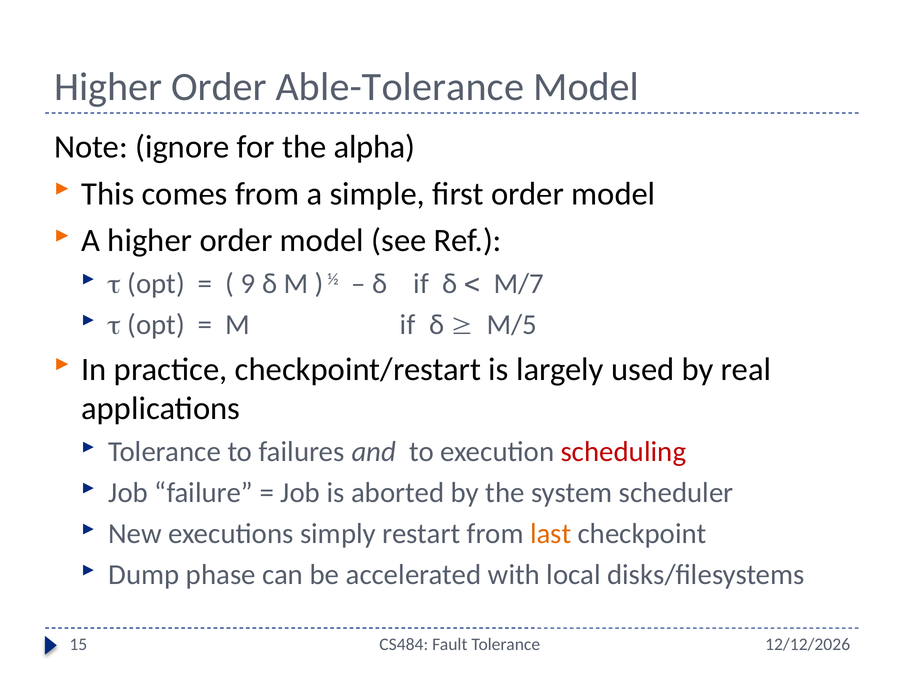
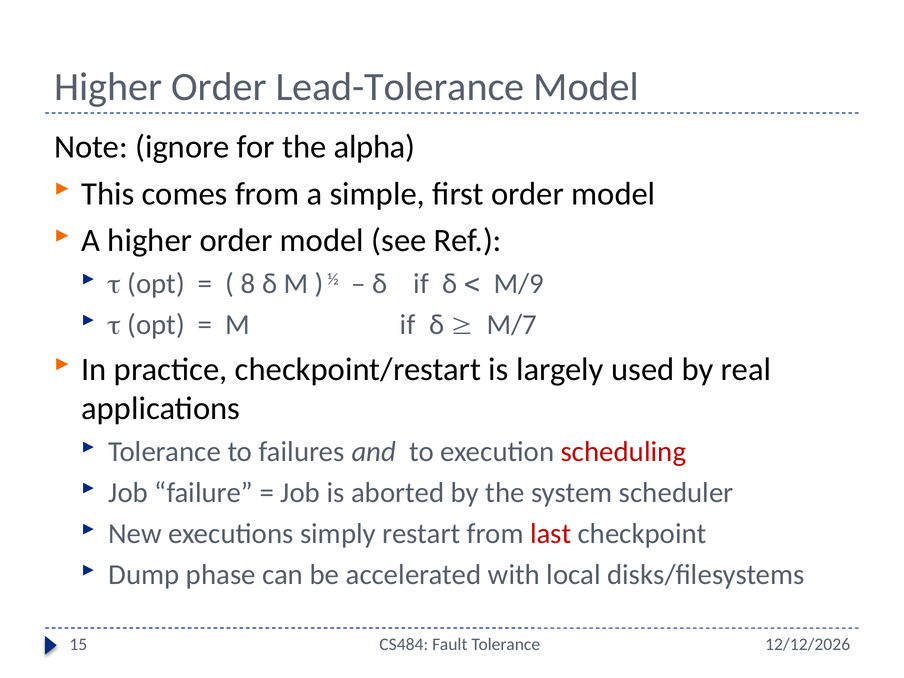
Able-Tolerance: Able-Tolerance -> Lead-Tolerance
9: 9 -> 8
M/7: M/7 -> M/9
M/5: M/5 -> M/7
last colour: orange -> red
